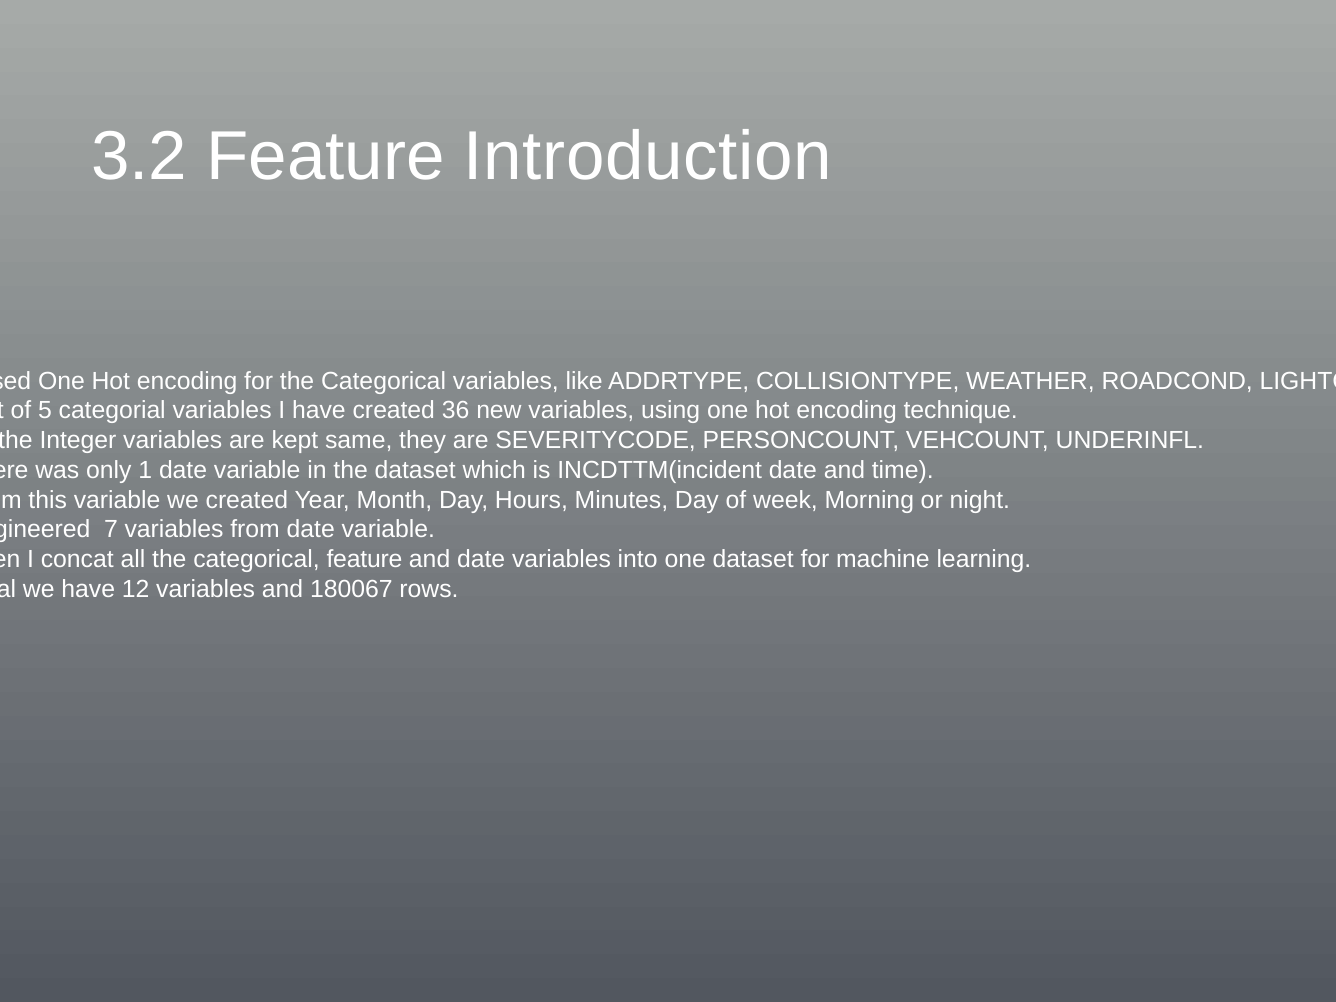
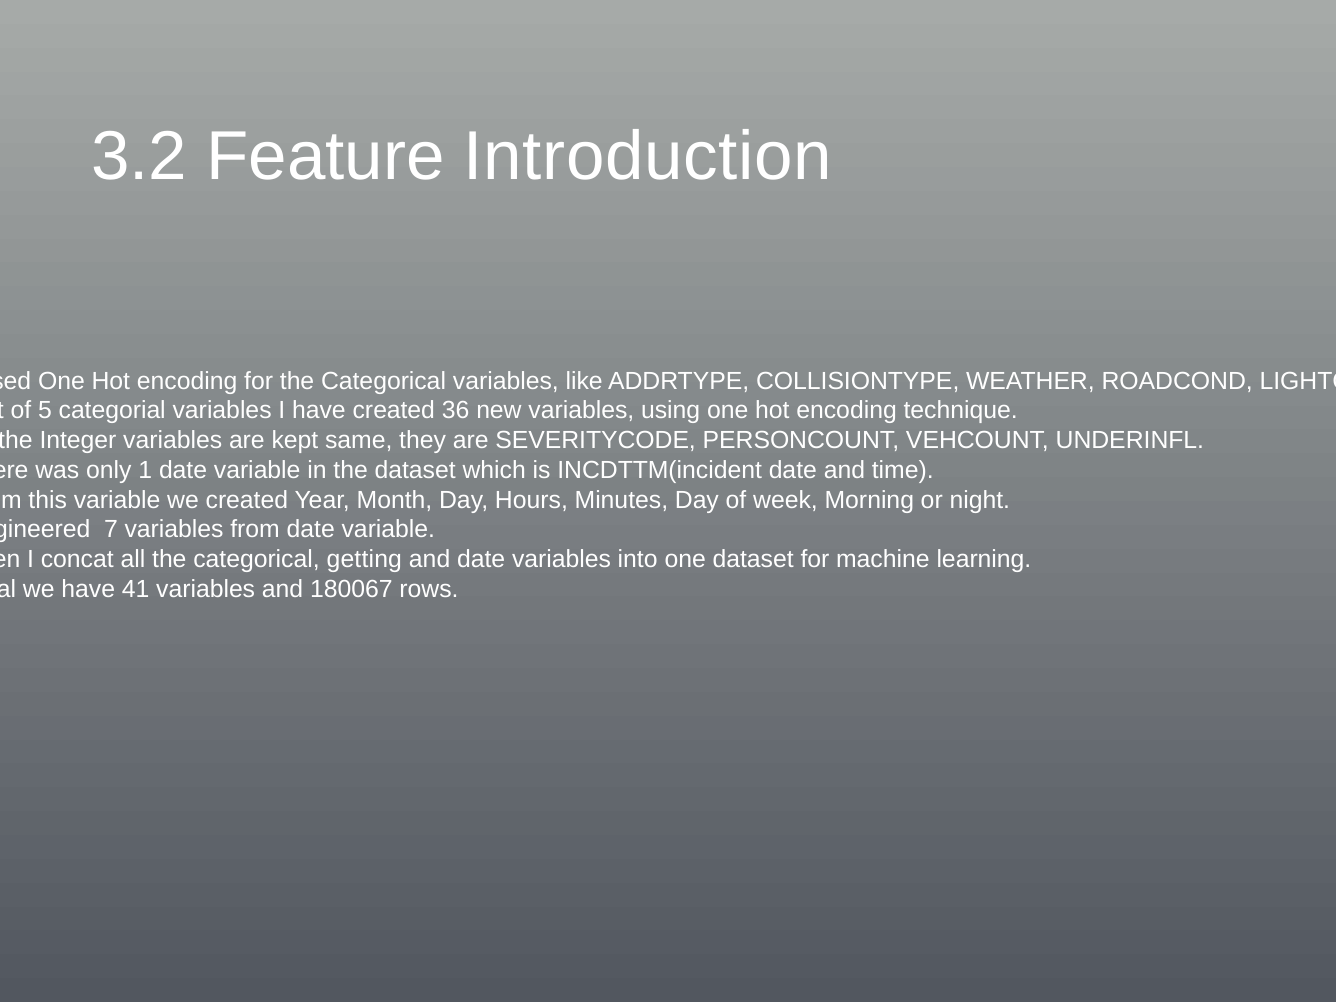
categorical feature: feature -> getting
12: 12 -> 41
